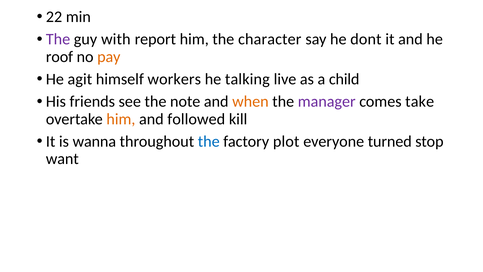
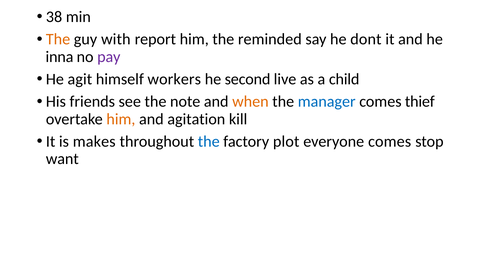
22: 22 -> 38
The at (58, 39) colour: purple -> orange
character: character -> reminded
roof: roof -> inna
pay colour: orange -> purple
talking: talking -> second
manager colour: purple -> blue
take: take -> thief
followed: followed -> agitation
wanna: wanna -> makes
everyone turned: turned -> comes
